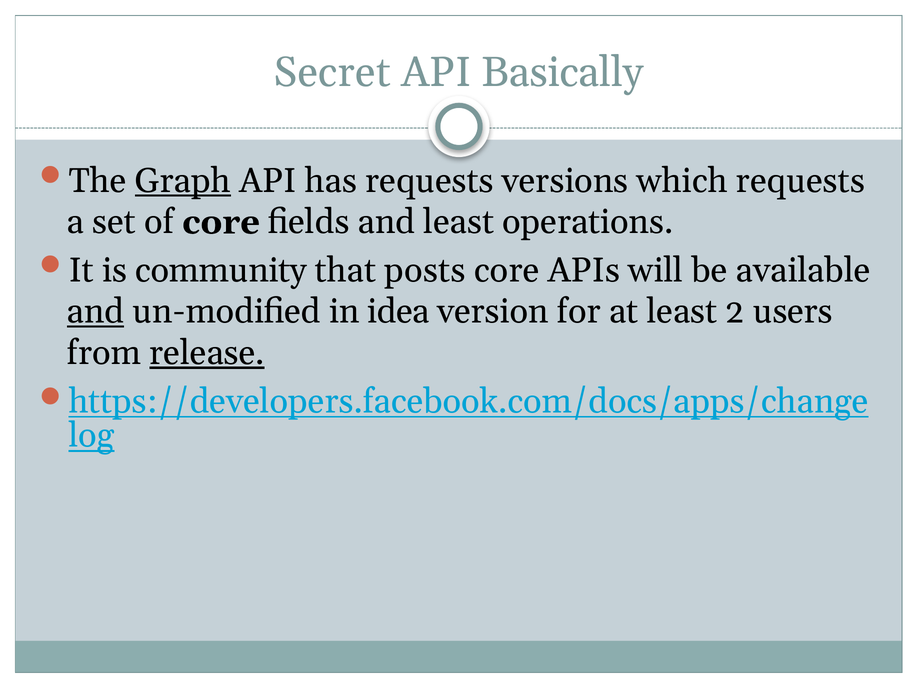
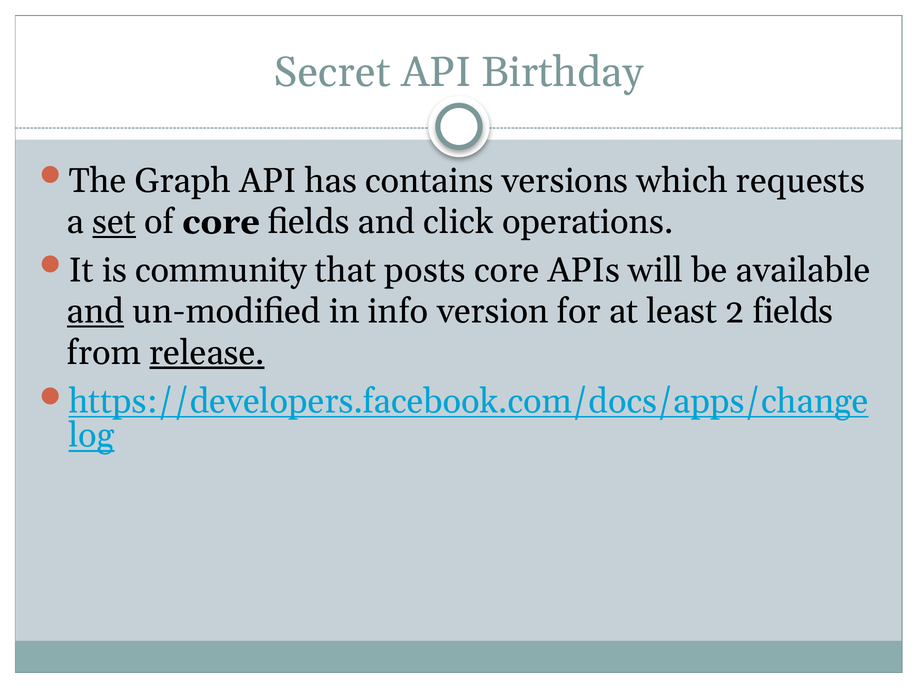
Basically: Basically -> Birthday
Graph underline: present -> none
has requests: requests -> contains
set underline: none -> present
and least: least -> click
idea: idea -> info
2 users: users -> fields
